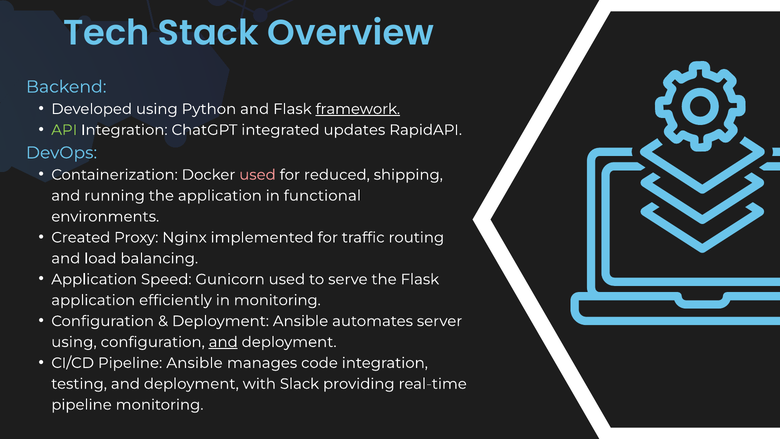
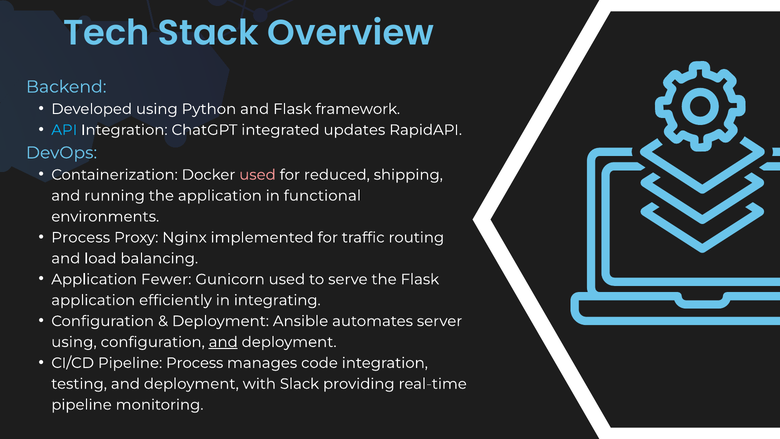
framework underline: present -> none
API colour: light green -> light blue
Created at (81, 237): Created -> Process
Speed: Speed -> Fewer
in monitoring: monitoring -> integrating
Pipeline Ansible: Ansible -> Process
